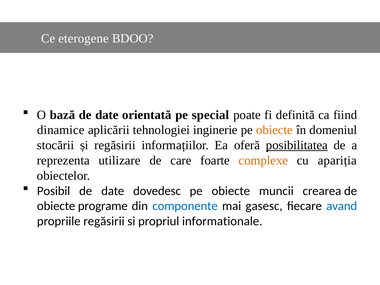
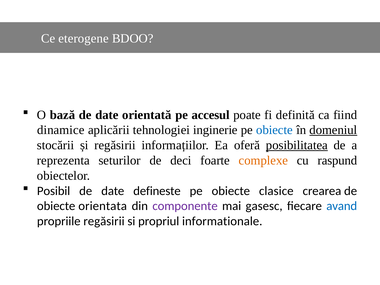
special: special -> accesul
obiecte at (274, 130) colour: orange -> blue
domeniul underline: none -> present
utilizare: utilizare -> seturilor
care: care -> deci
apariția: apariția -> raspund
dovedesc: dovedesc -> defineste
muncii: muncii -> clasice
programe: programe -> orientata
componente colour: blue -> purple
